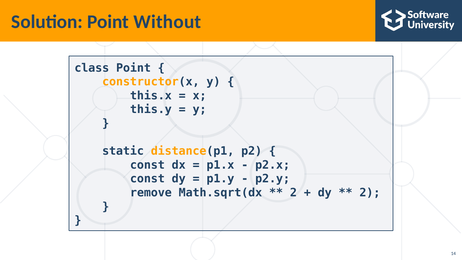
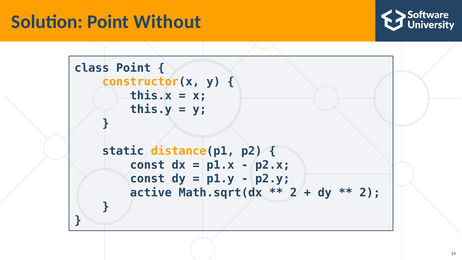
remove: remove -> active
